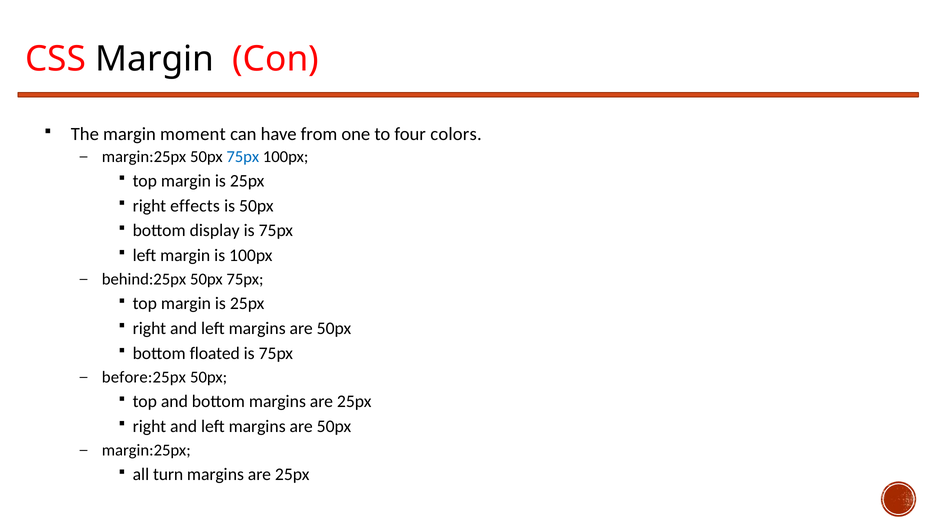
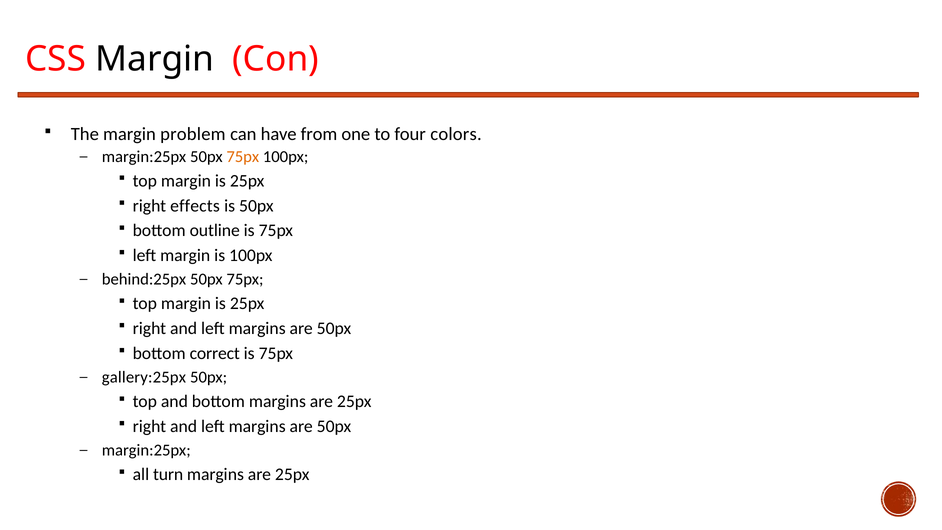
moment: moment -> problem
75px at (243, 157) colour: blue -> orange
display: display -> outline
floated: floated -> correct
before:25px: before:25px -> gallery:25px
